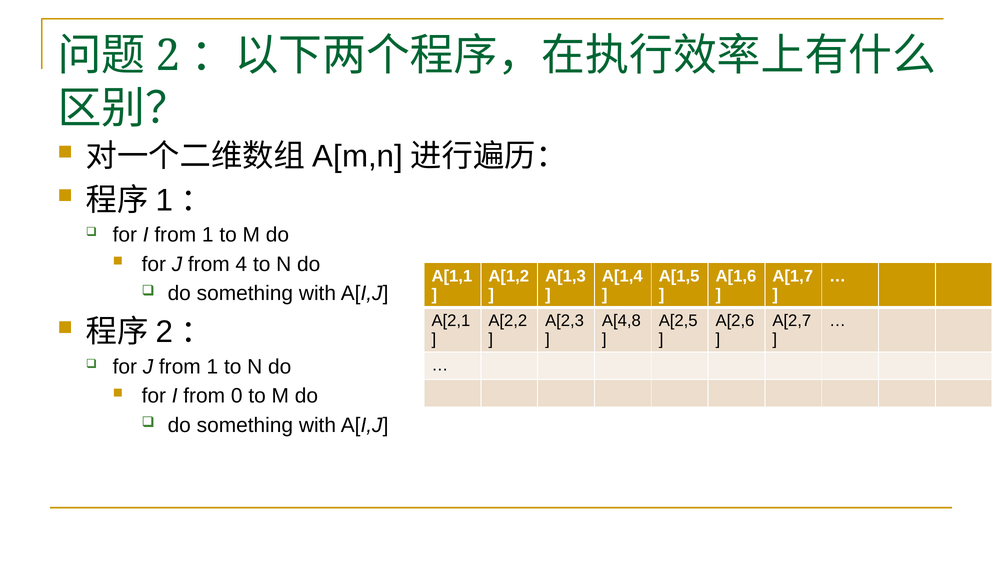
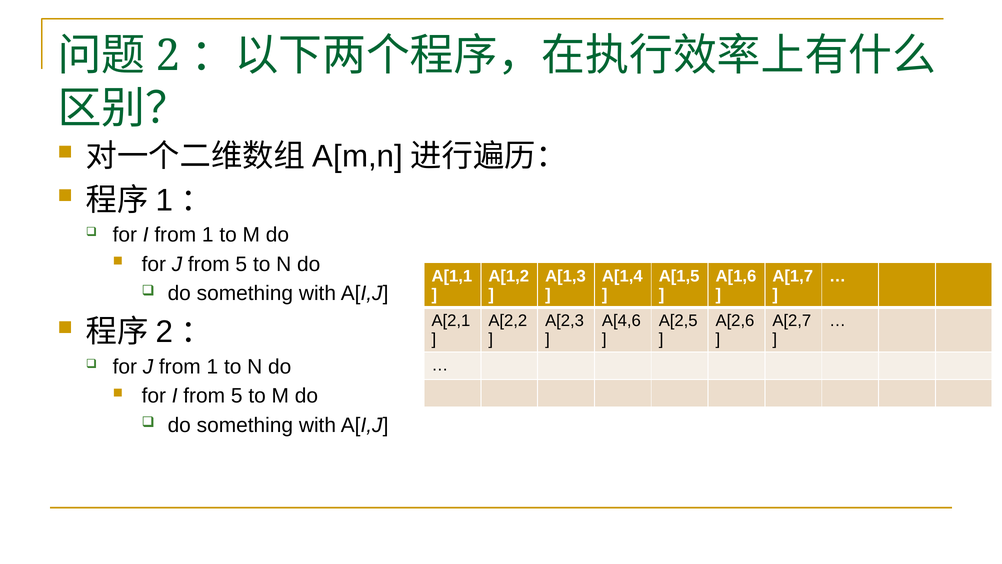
J from 4: 4 -> 5
A[4,8: A[4,8 -> A[4,6
I from 0: 0 -> 5
